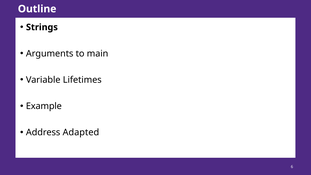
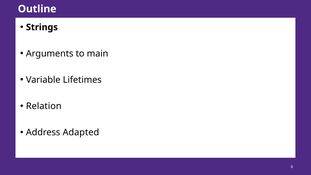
Example: Example -> Relation
